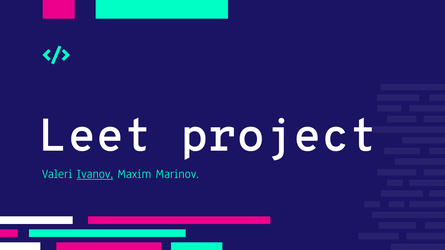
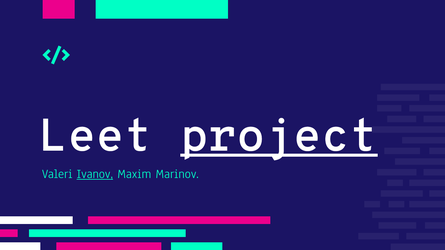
project underline: none -> present
